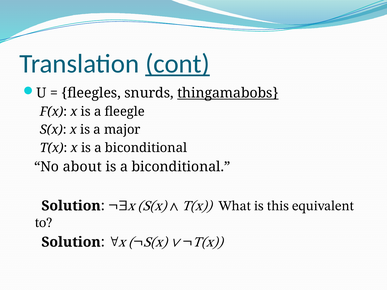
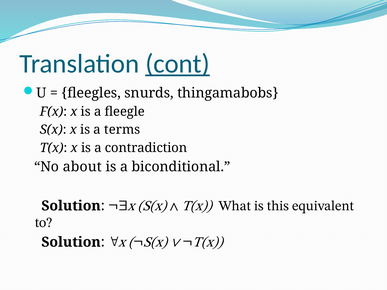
thingamabobs underline: present -> none
major: major -> terms
x is a biconditional: biconditional -> contradiction
